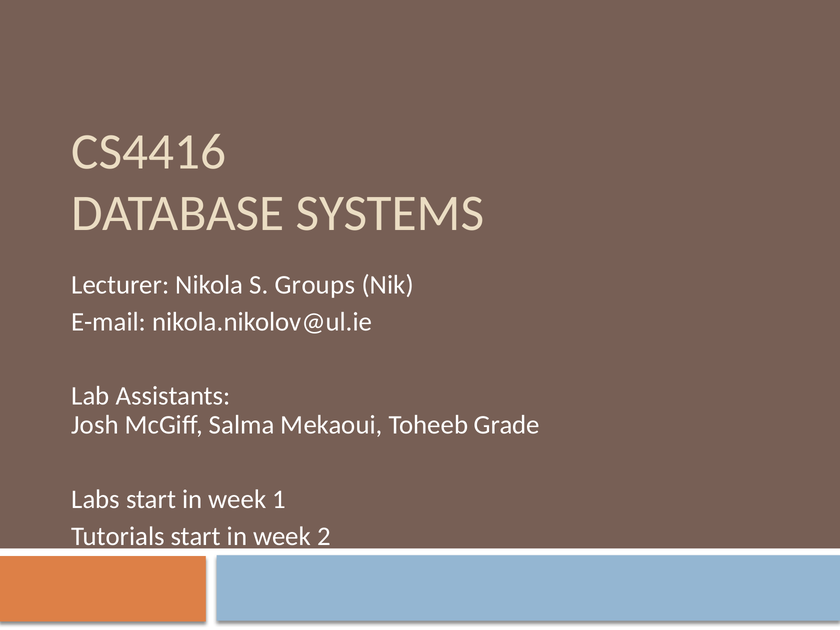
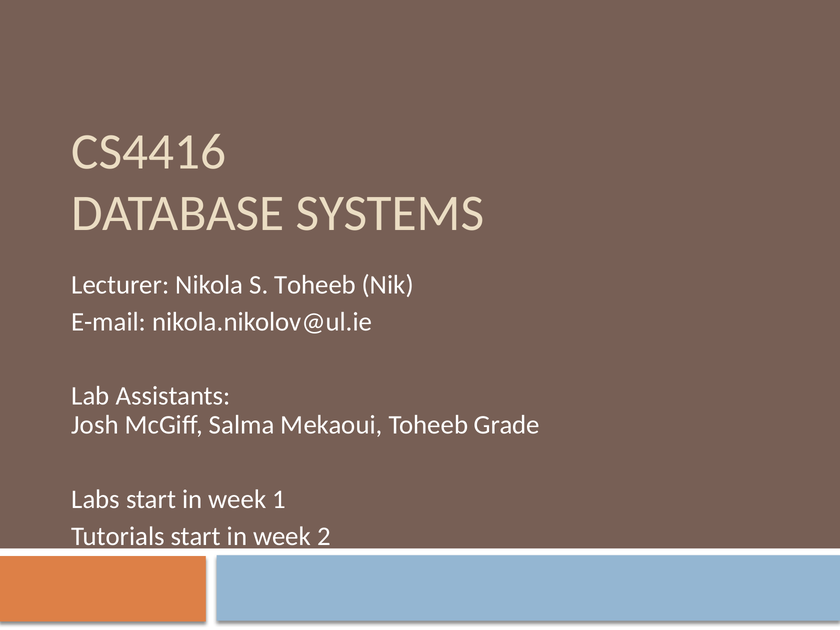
S Groups: Groups -> Toheeb
